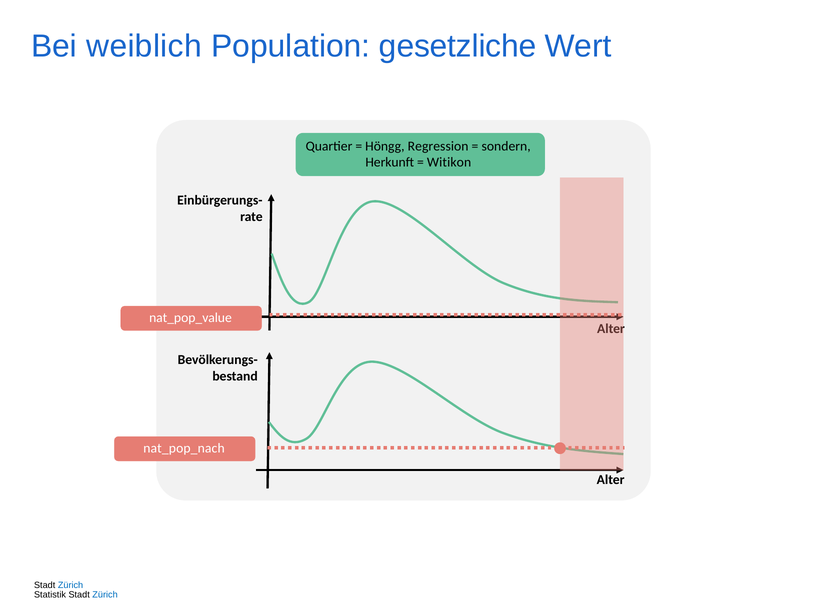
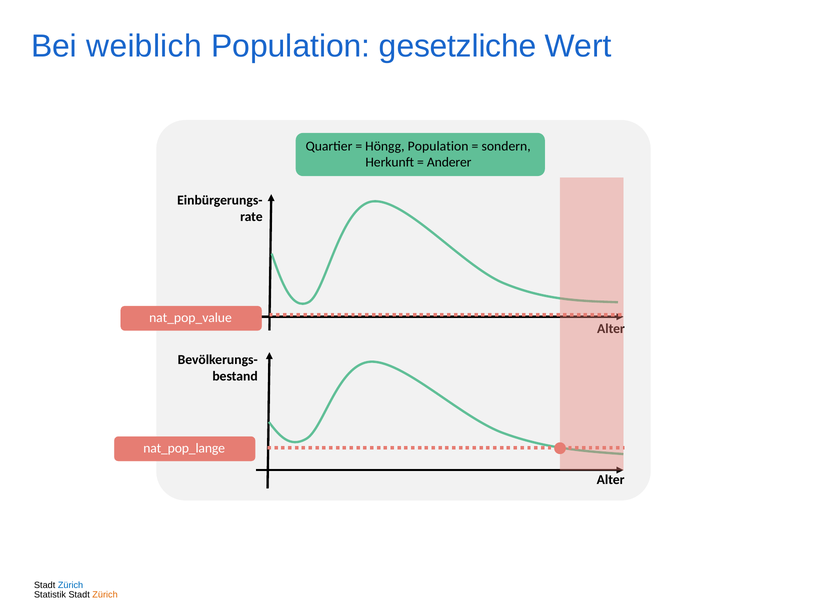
Höngg Regression: Regression -> Population
Witikon: Witikon -> Anderer
nat_pop_nach: nat_pop_nach -> nat_pop_lange
Zürich at (105, 595) colour: blue -> orange
